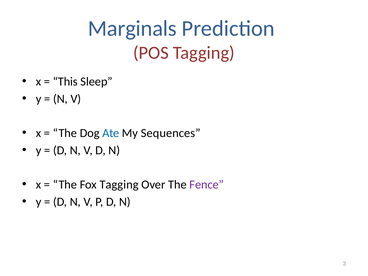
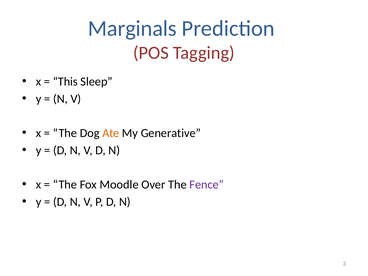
Ate colour: blue -> orange
Sequences: Sequences -> Generative
Fox Tagging: Tagging -> Moodle
